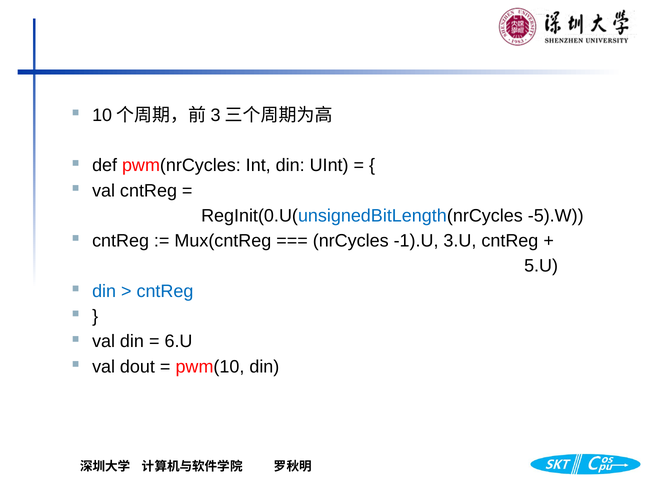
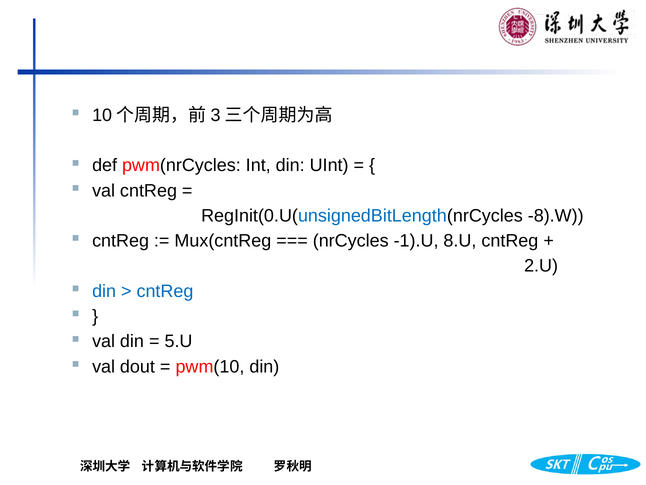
-5).W: -5).W -> -8).W
3.U: 3.U -> 8.U
5.U: 5.U -> 2.U
6.U: 6.U -> 5.U
